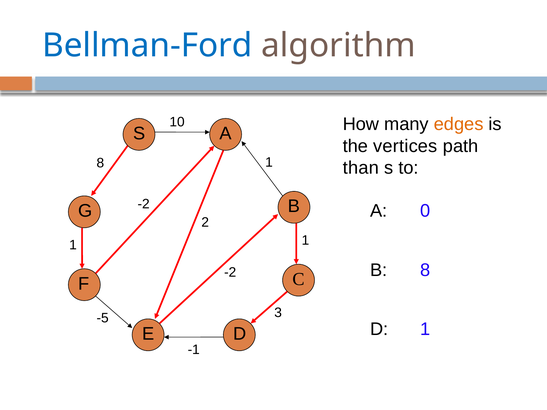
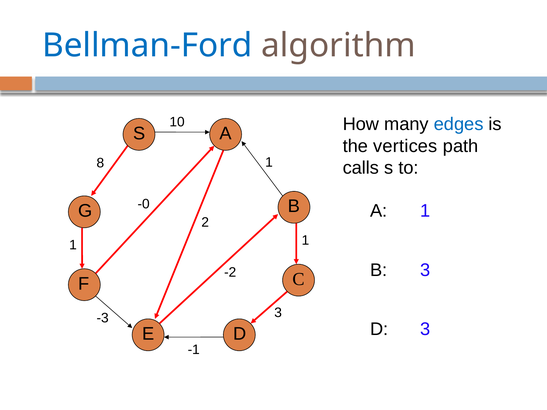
edges colour: orange -> blue
than: than -> calls
-2 at (144, 204): -2 -> -0
A 0: 0 -> 1
B 8: 8 -> 3
-5: -5 -> -3
D 1: 1 -> 3
